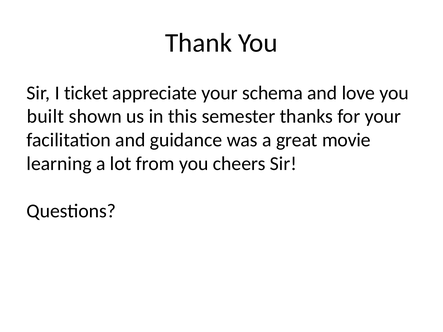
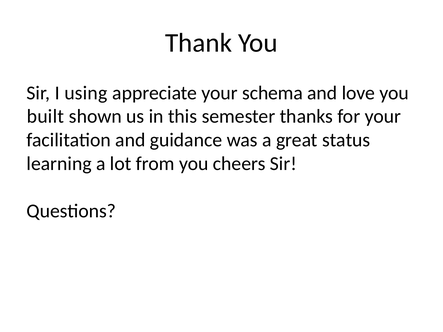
ticket: ticket -> using
movie: movie -> status
